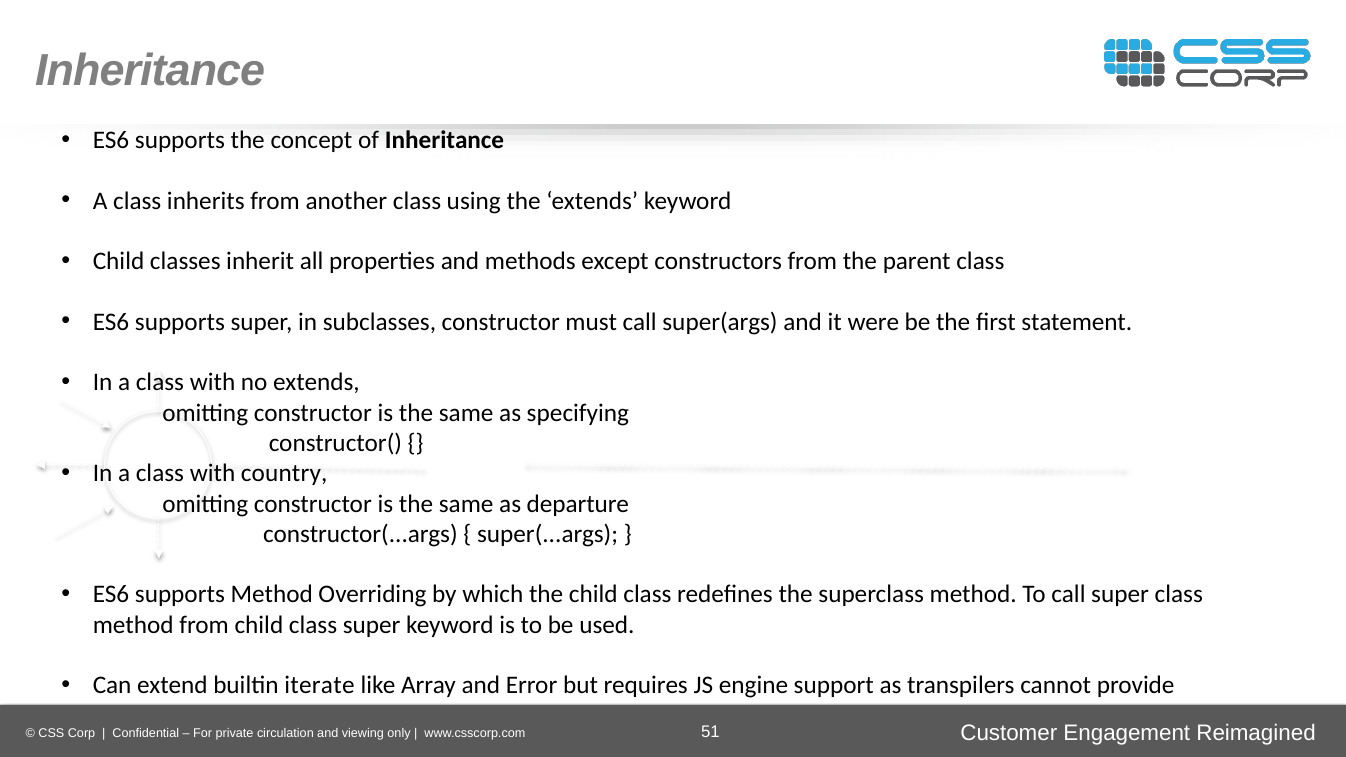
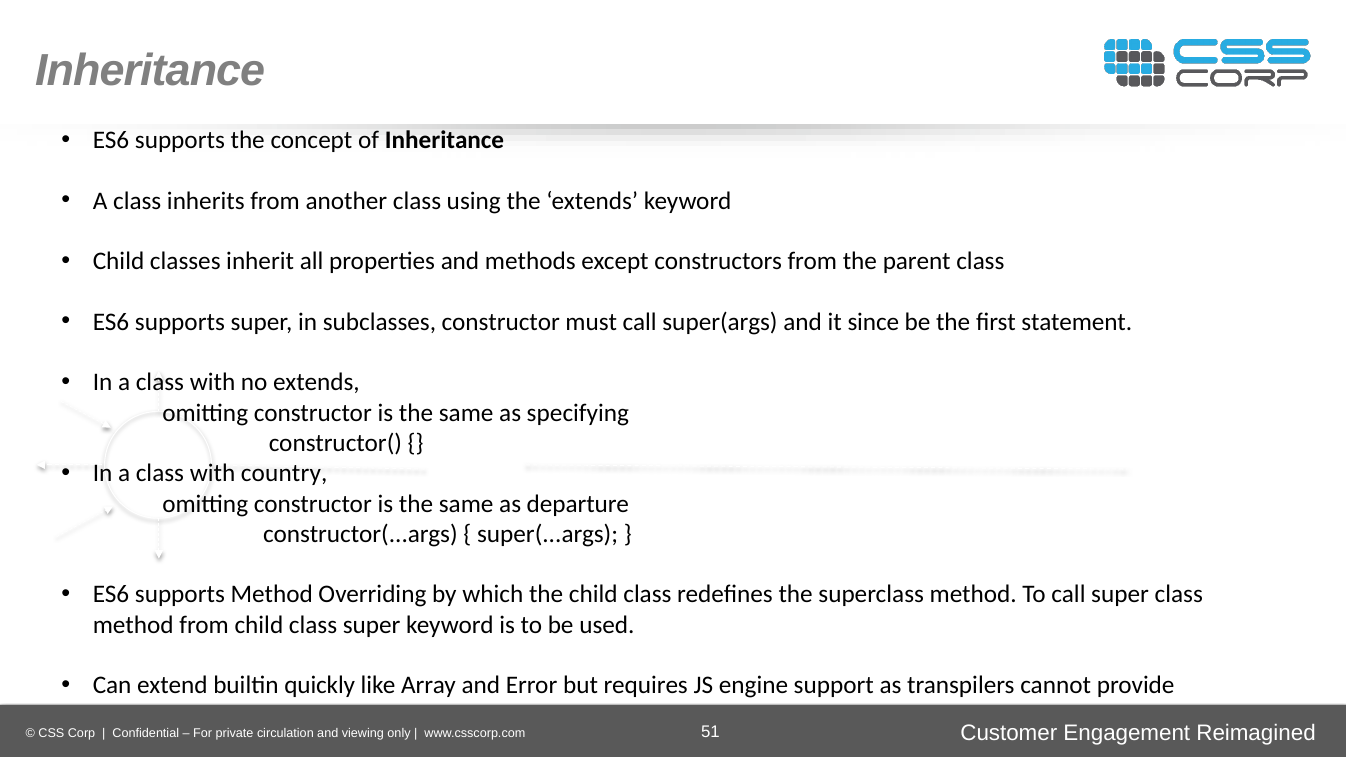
were: were -> since
iterate: iterate -> quickly
